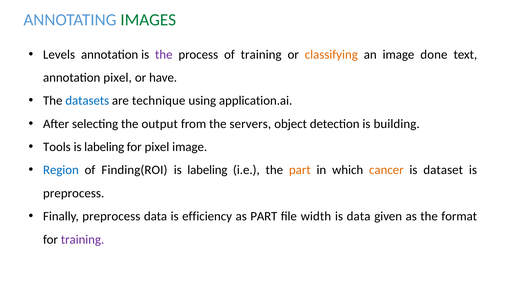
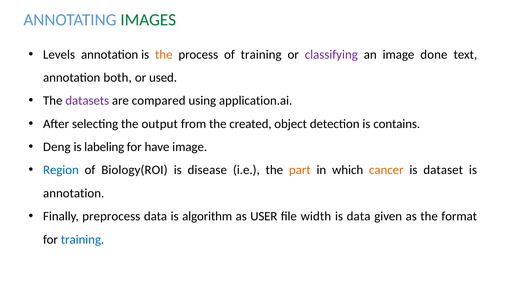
the at (164, 55) colour: purple -> orange
classifying colour: orange -> purple
annotation pixel: pixel -> both
have: have -> used
datasets colour: blue -> purple
technique: technique -> compared
servers: servers -> created
building: building -> contains
Tools: Tools -> Deng
for pixel: pixel -> have
Finding(ROI: Finding(ROI -> Biology(ROI
labeling at (207, 170): labeling -> disease
preprocess at (74, 193): preprocess -> annotation
efficiency: efficiency -> algorithm
as PART: PART -> USER
training at (83, 240) colour: purple -> blue
